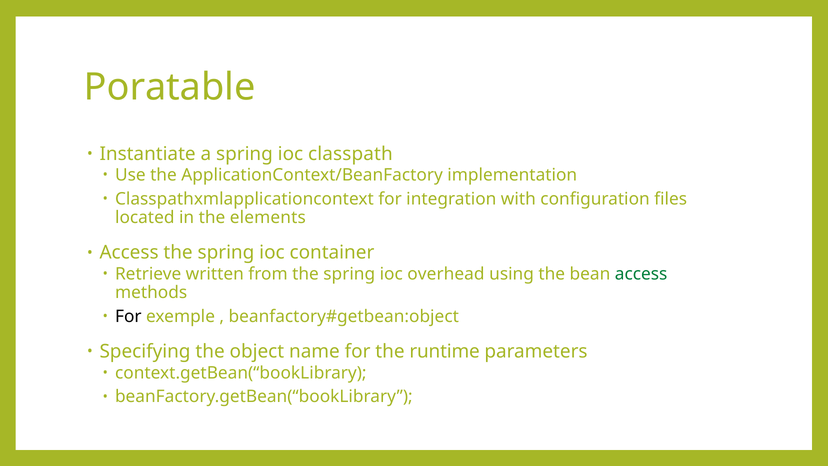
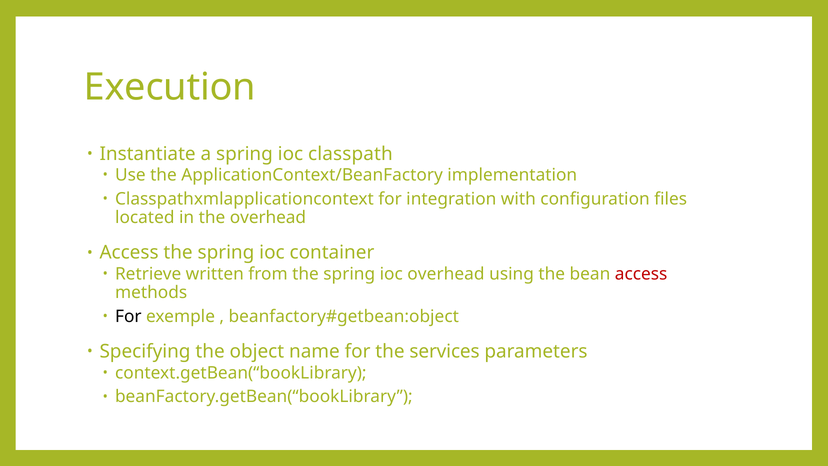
Poratable: Poratable -> Execution
the elements: elements -> overhead
access at (641, 274) colour: green -> red
runtime: runtime -> services
